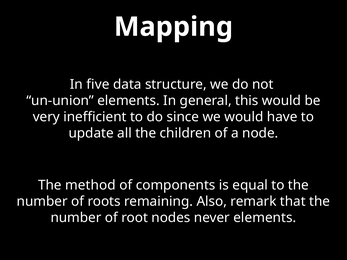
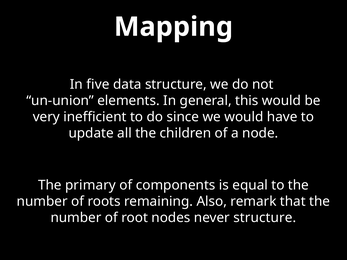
method: method -> primary
never elements: elements -> structure
